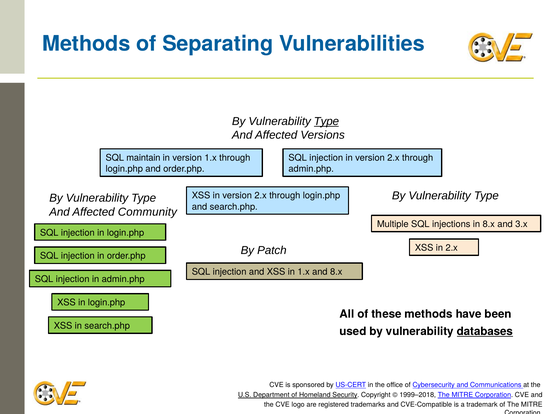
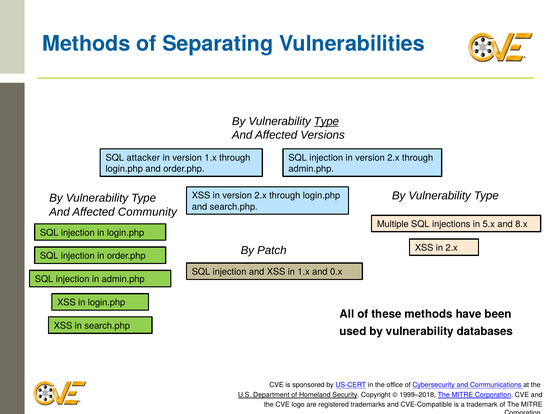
maintain: maintain -> attacker
in 8.x: 8.x -> 5.x
3.x: 3.x -> 8.x
and 8.x: 8.x -> 0.x
databases underline: present -> none
